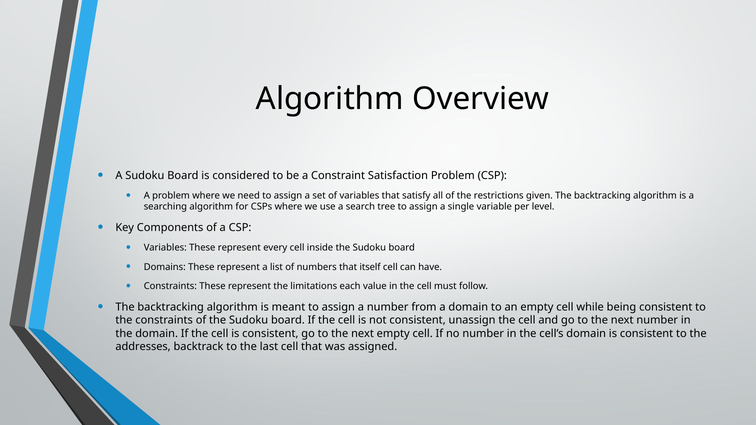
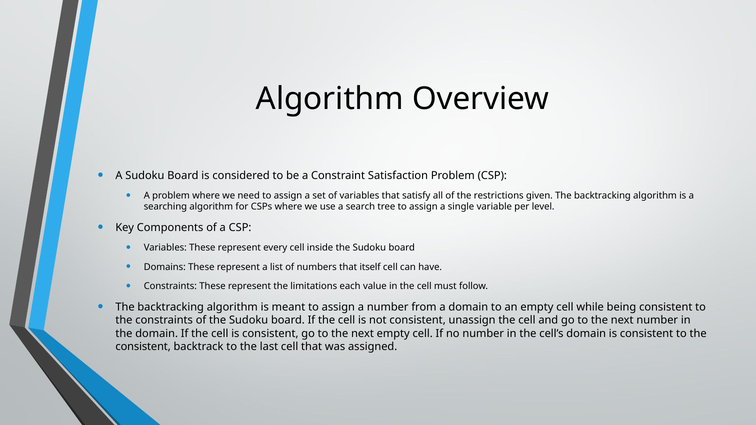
addresses at (143, 347): addresses -> consistent
